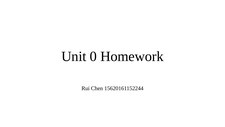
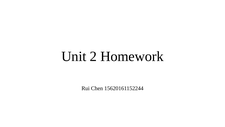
0: 0 -> 2
